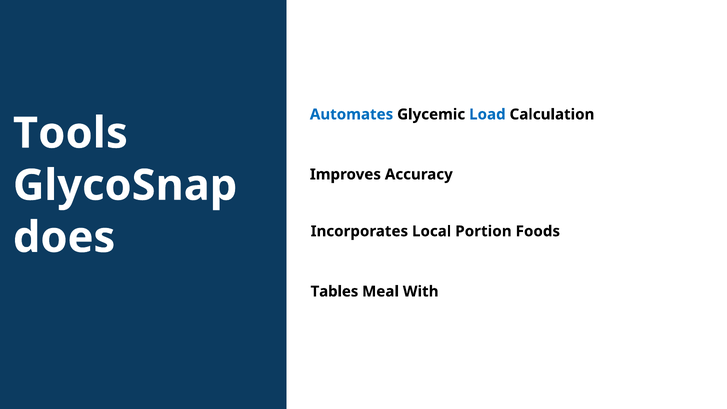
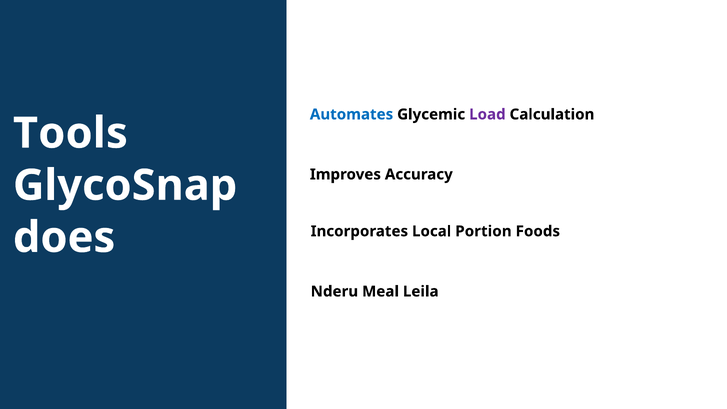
Load colour: blue -> purple
Tables: Tables -> Nderu
With: With -> Leila
